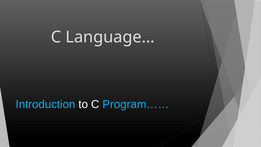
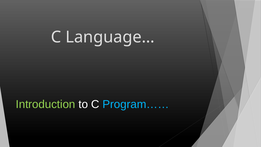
Introduction colour: light blue -> light green
